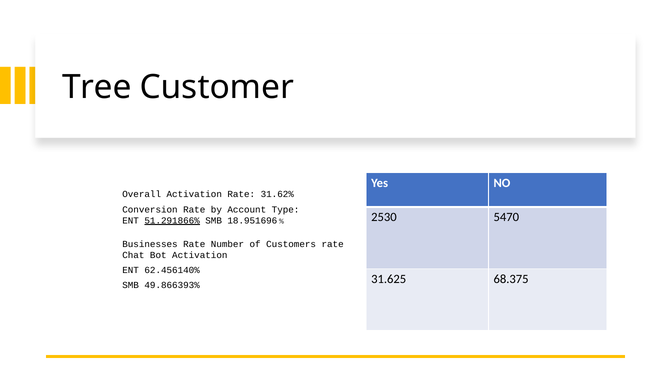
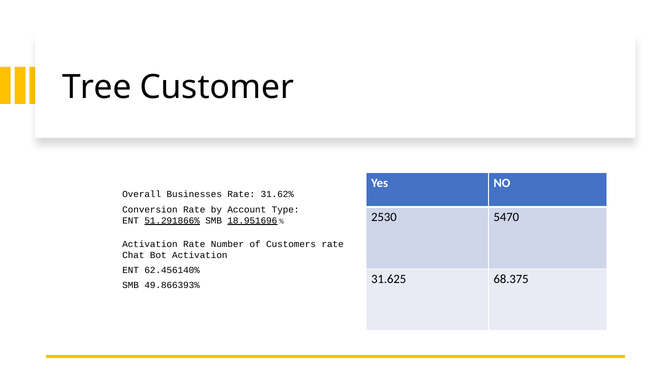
Overall Activation: Activation -> Businesses
18.951696 underline: none -> present
Businesses at (150, 244): Businesses -> Activation
